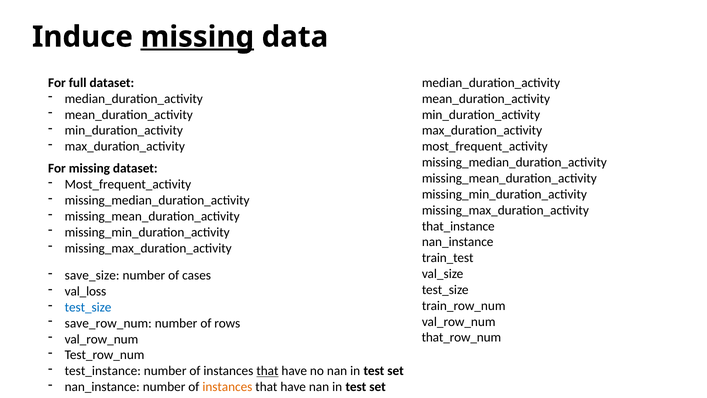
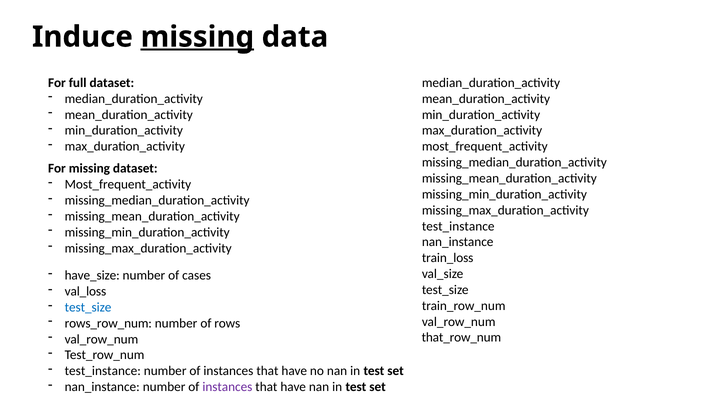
that_instance at (458, 226): that_instance -> test_instance
train_test: train_test -> train_loss
save_size: save_size -> have_size
save_row_num: save_row_num -> rows_row_num
that at (267, 371) underline: present -> none
instances at (227, 387) colour: orange -> purple
